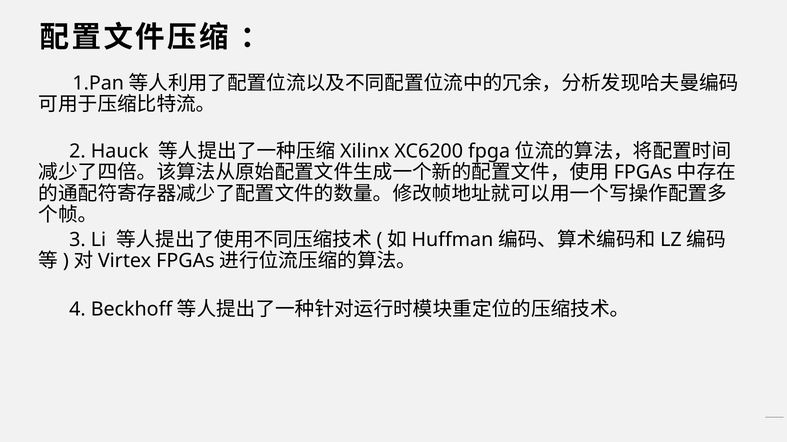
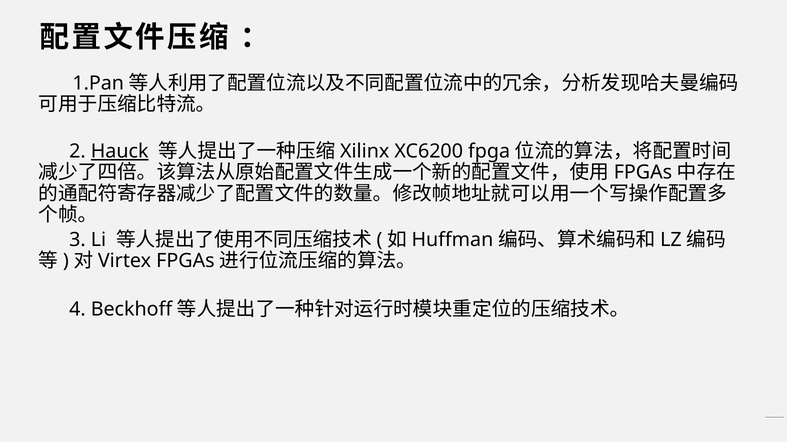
Hauck underline: none -> present
